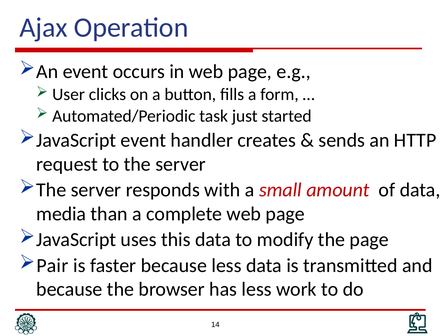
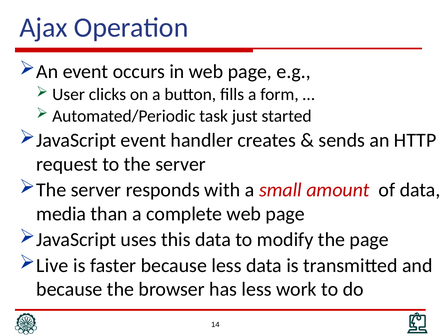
Pair: Pair -> Live
